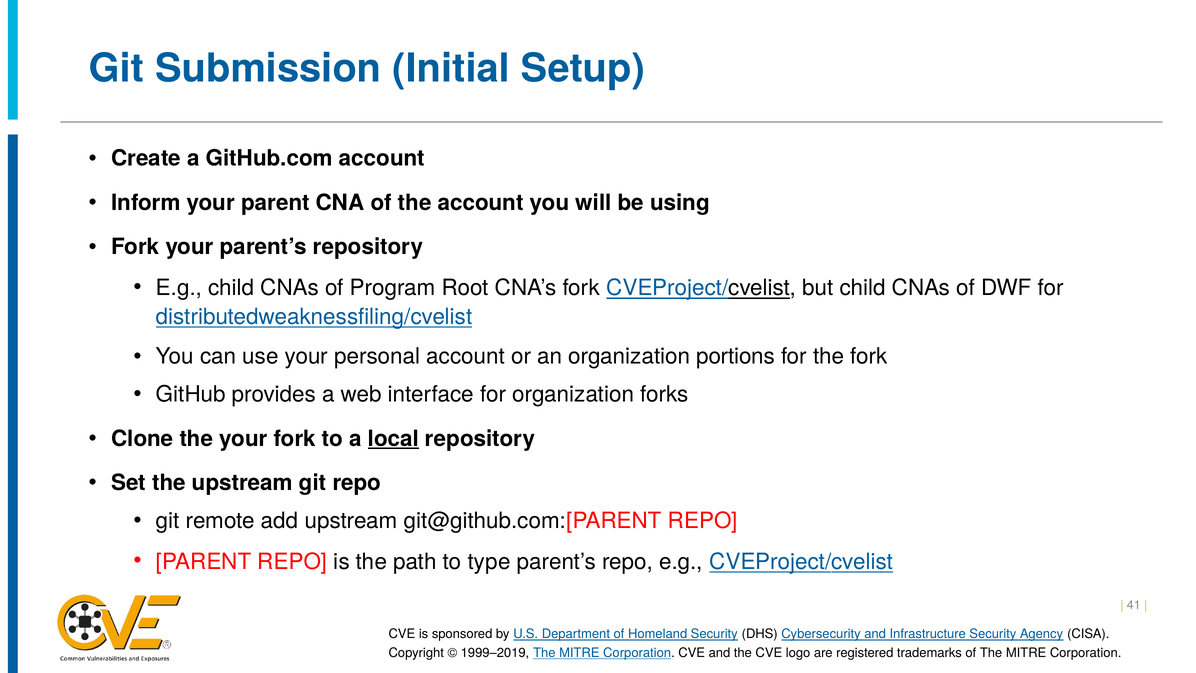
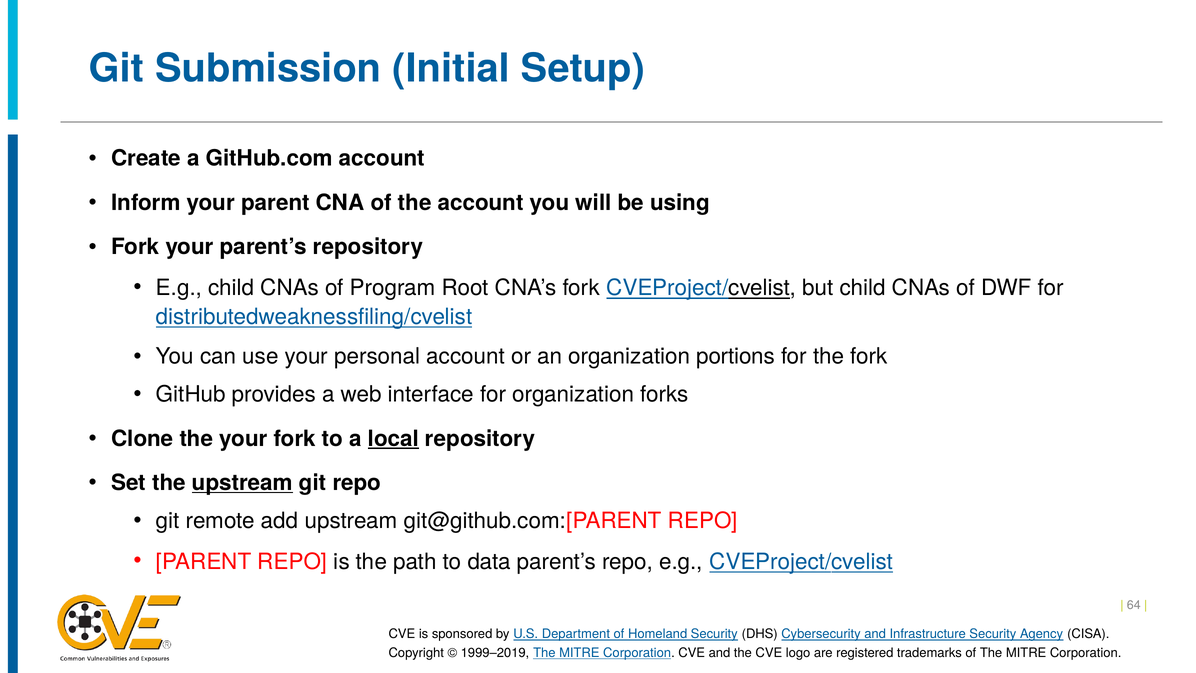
upstream at (242, 483) underline: none -> present
type: type -> data
41: 41 -> 64
